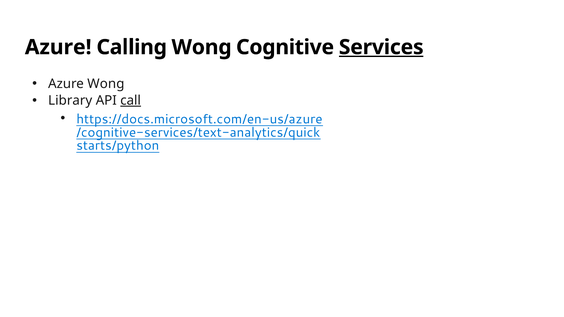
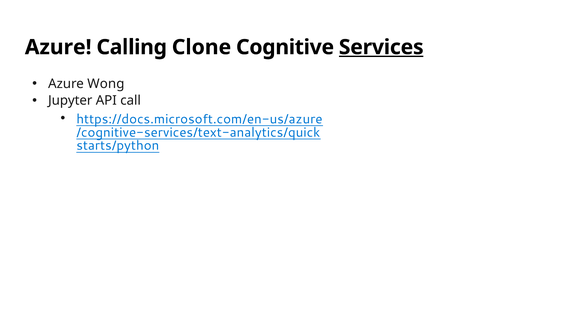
Calling Wong: Wong -> Clone
Library: Library -> Jupyter
call underline: present -> none
